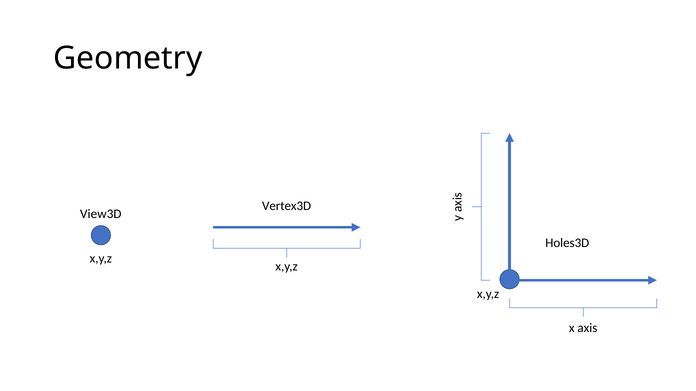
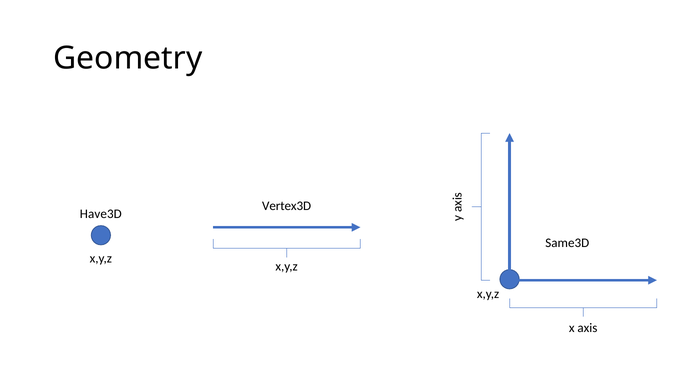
View3D: View3D -> Have3D
Holes3D: Holes3D -> Same3D
